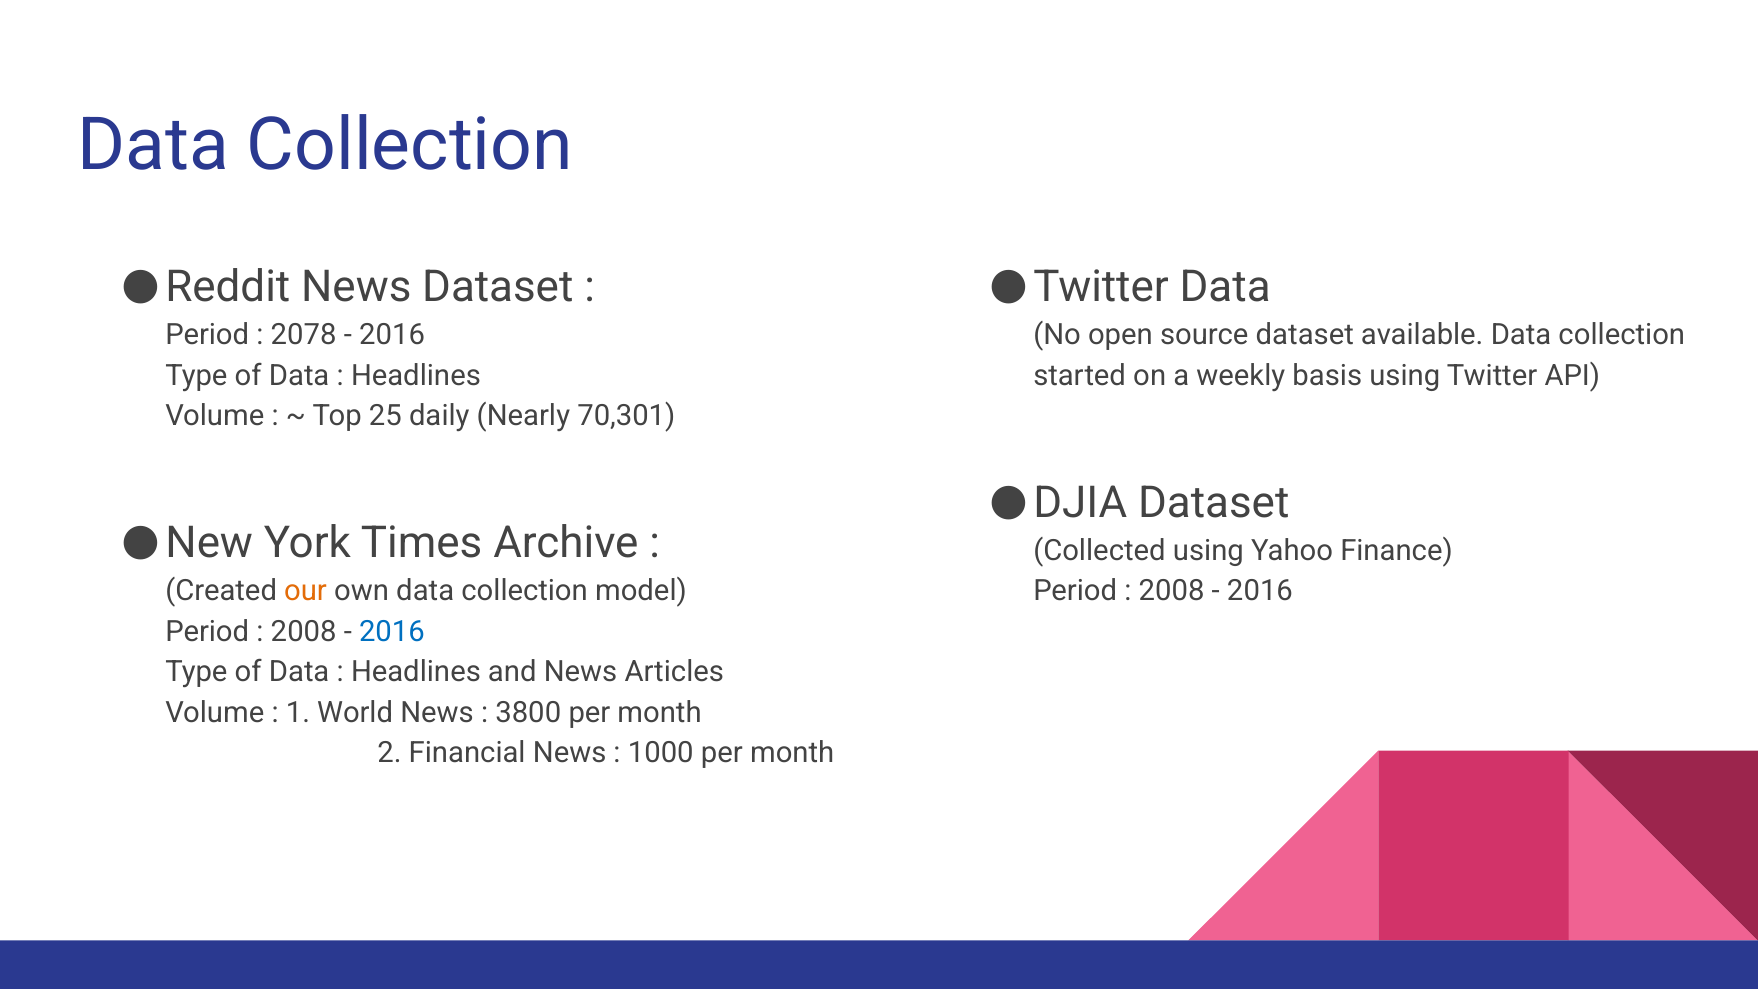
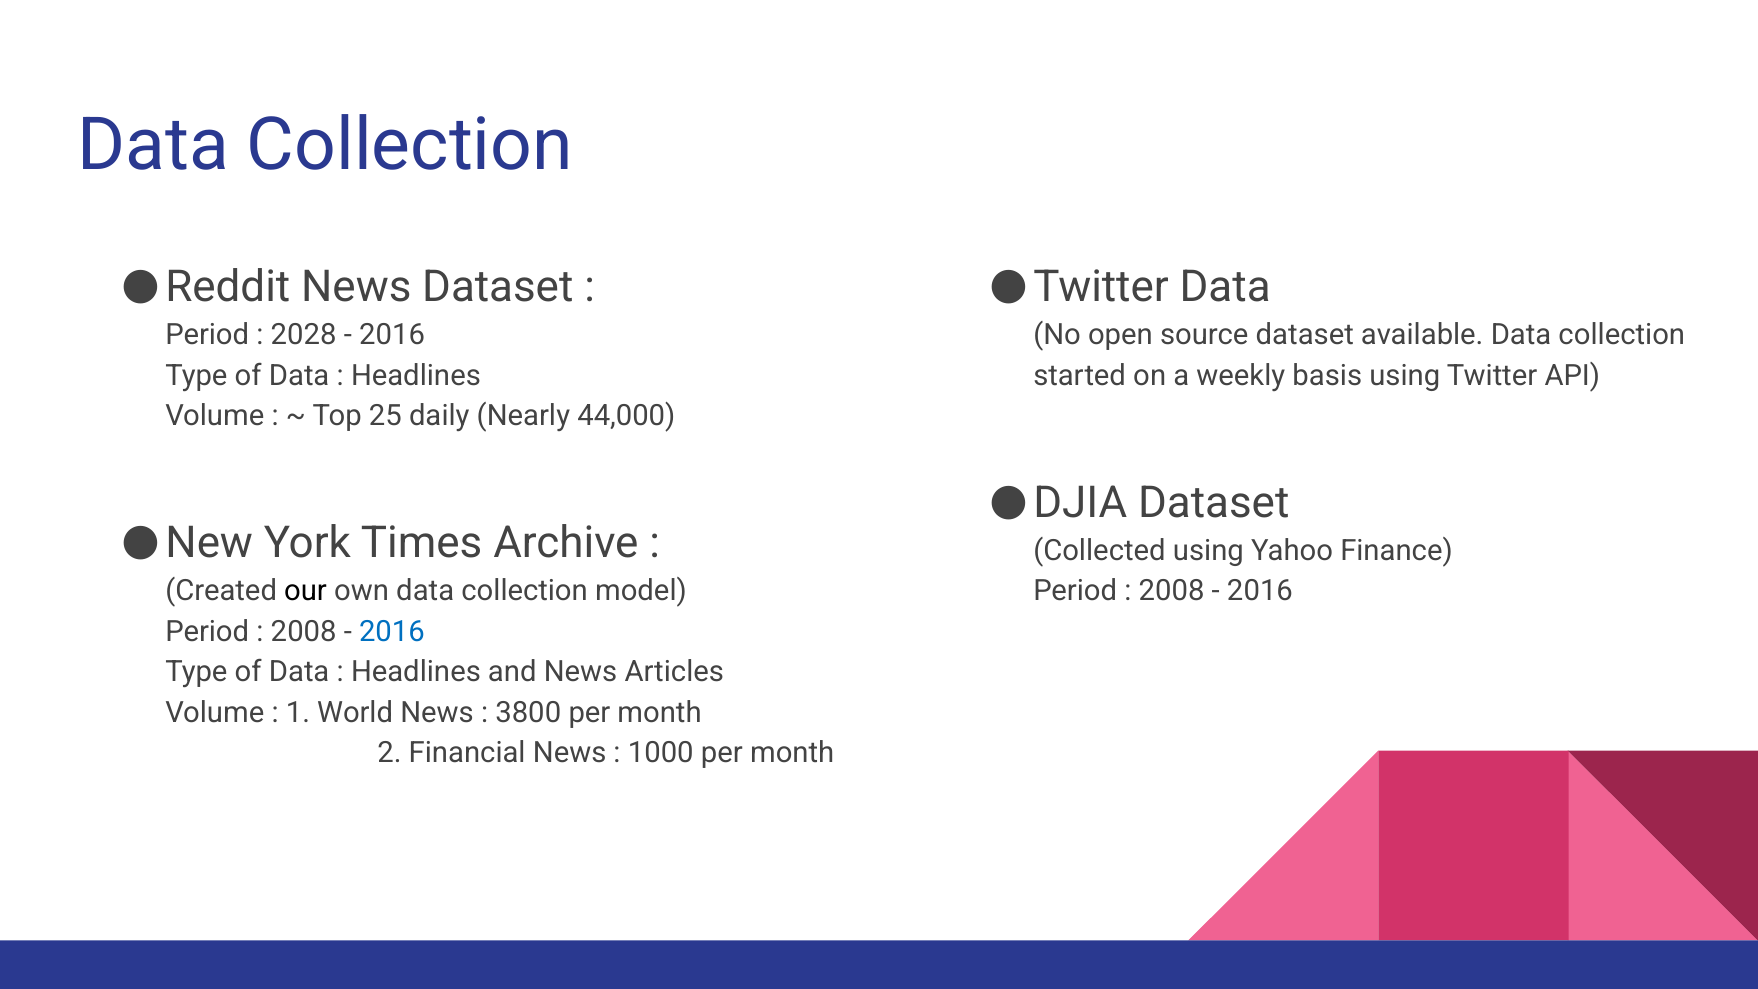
2078: 2078 -> 2028
70,301: 70,301 -> 44,000
our colour: orange -> black
